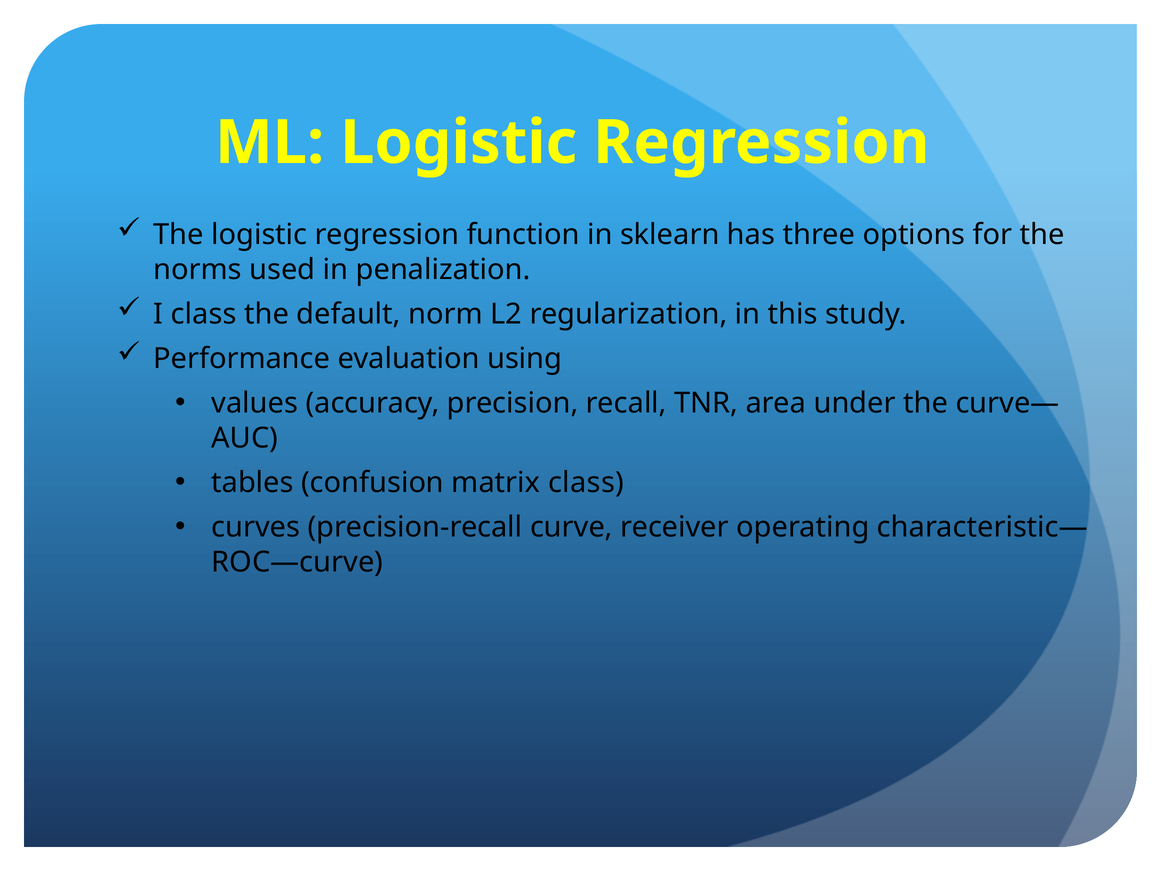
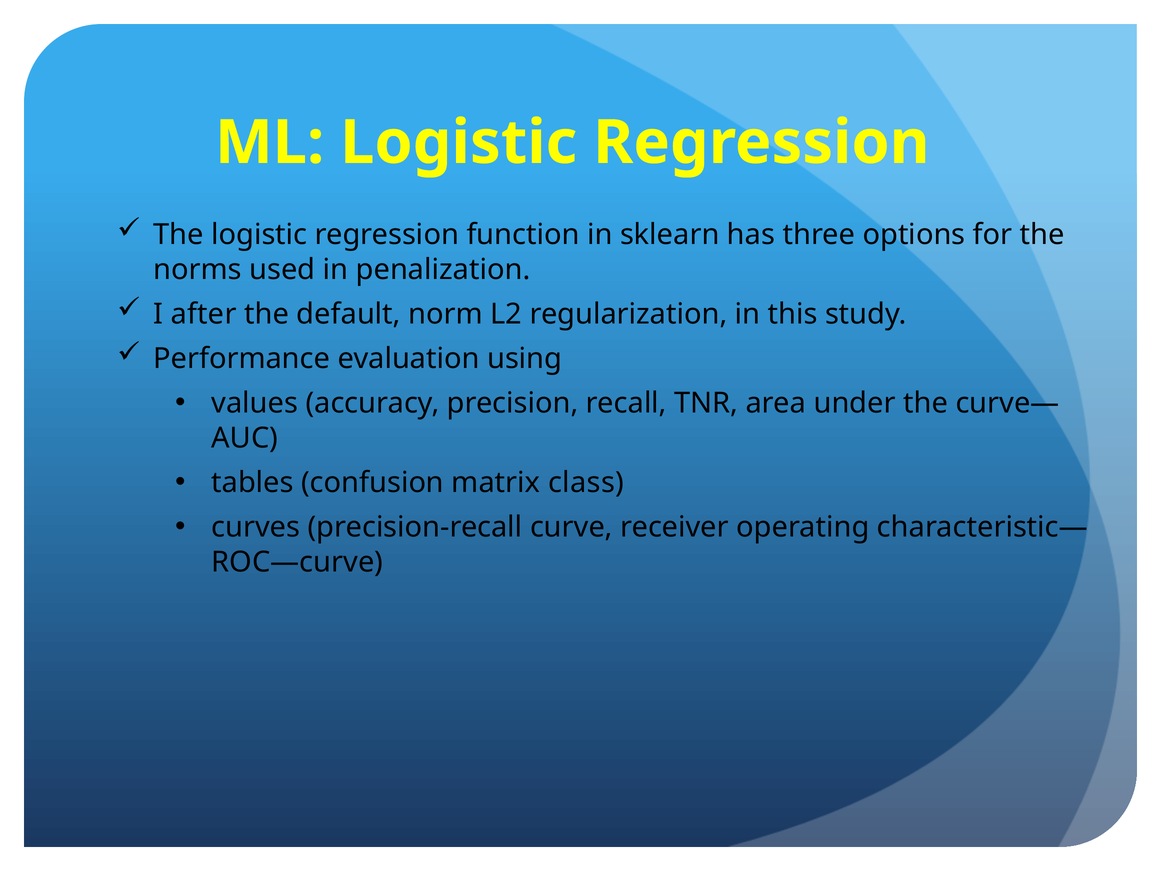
I class: class -> after
